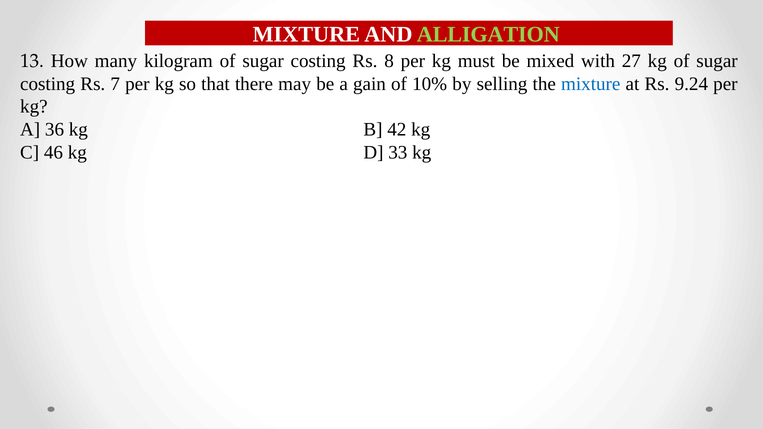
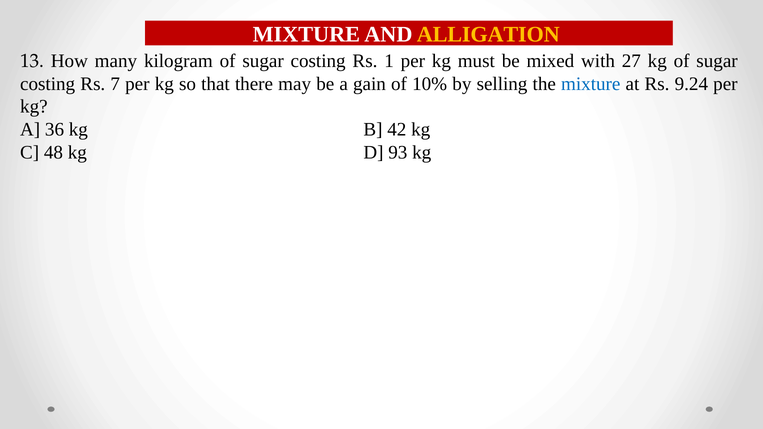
ALLIGATION colour: light green -> yellow
8: 8 -> 1
46: 46 -> 48
33: 33 -> 93
